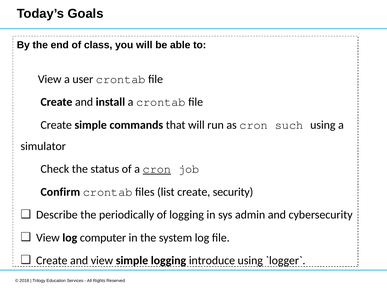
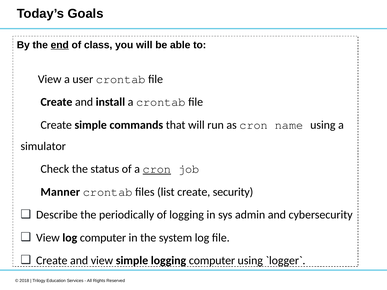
end underline: none -> present
such: such -> name
Confirm: Confirm -> Manner
logging introduce: introduce -> computer
